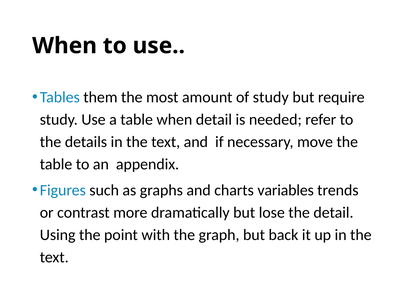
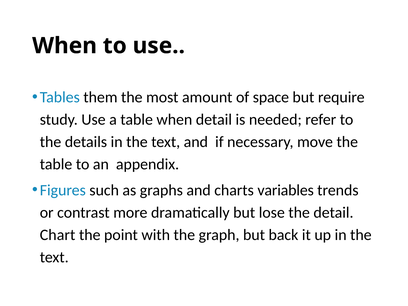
of study: study -> space
Using: Using -> Chart
